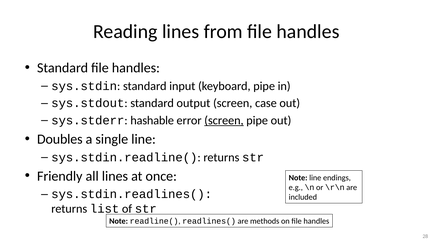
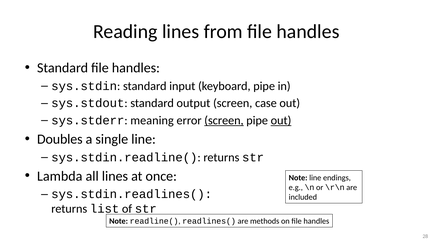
hashable: hashable -> meaning
out at (281, 120) underline: none -> present
Friendly: Friendly -> Lambda
